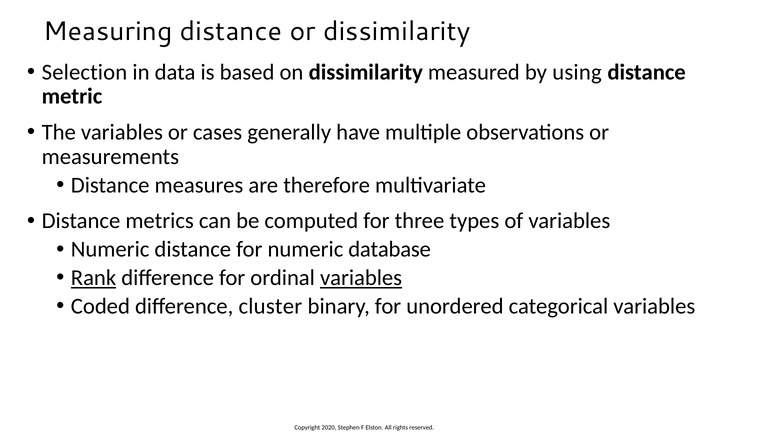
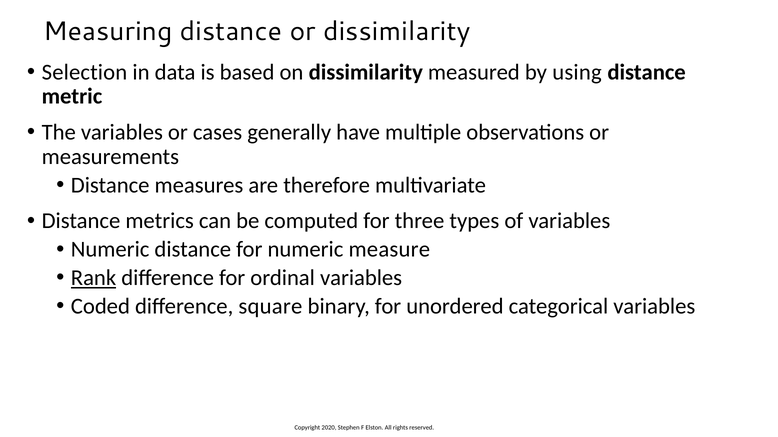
database: database -> measure
variables at (361, 278) underline: present -> none
cluster: cluster -> square
